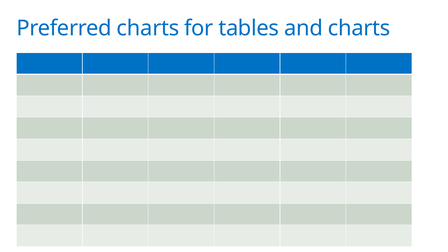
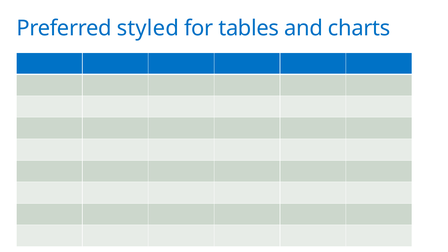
Preferred charts: charts -> styled
